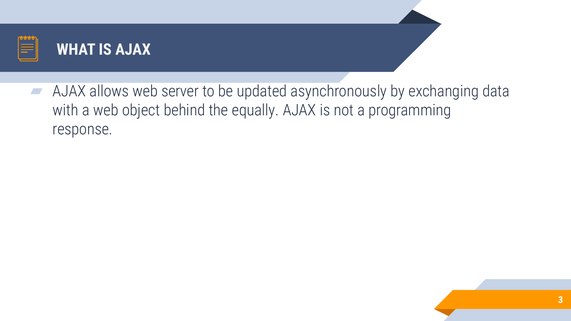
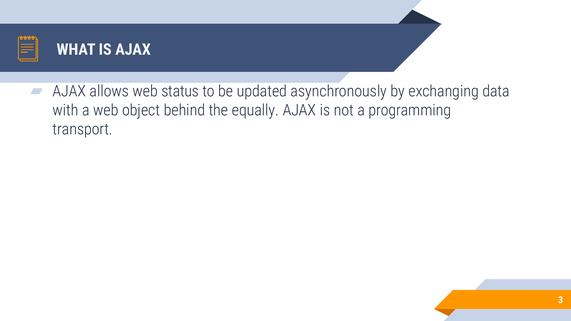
server: server -> status
response: response -> transport
